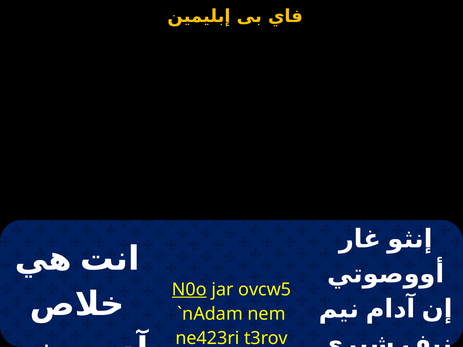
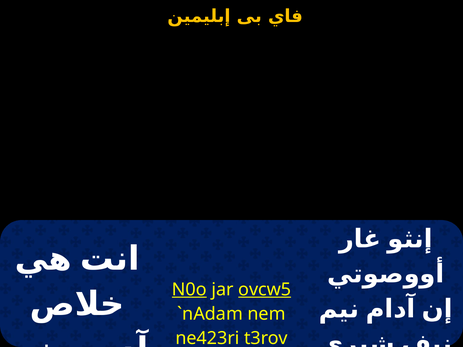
ovcw5 underline: none -> present
